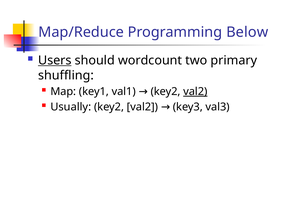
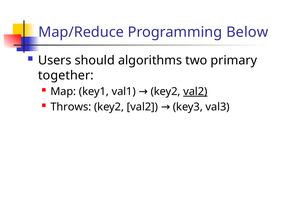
Users underline: present -> none
wordcount: wordcount -> algorithms
shuffling: shuffling -> together
Usually: Usually -> Throws
